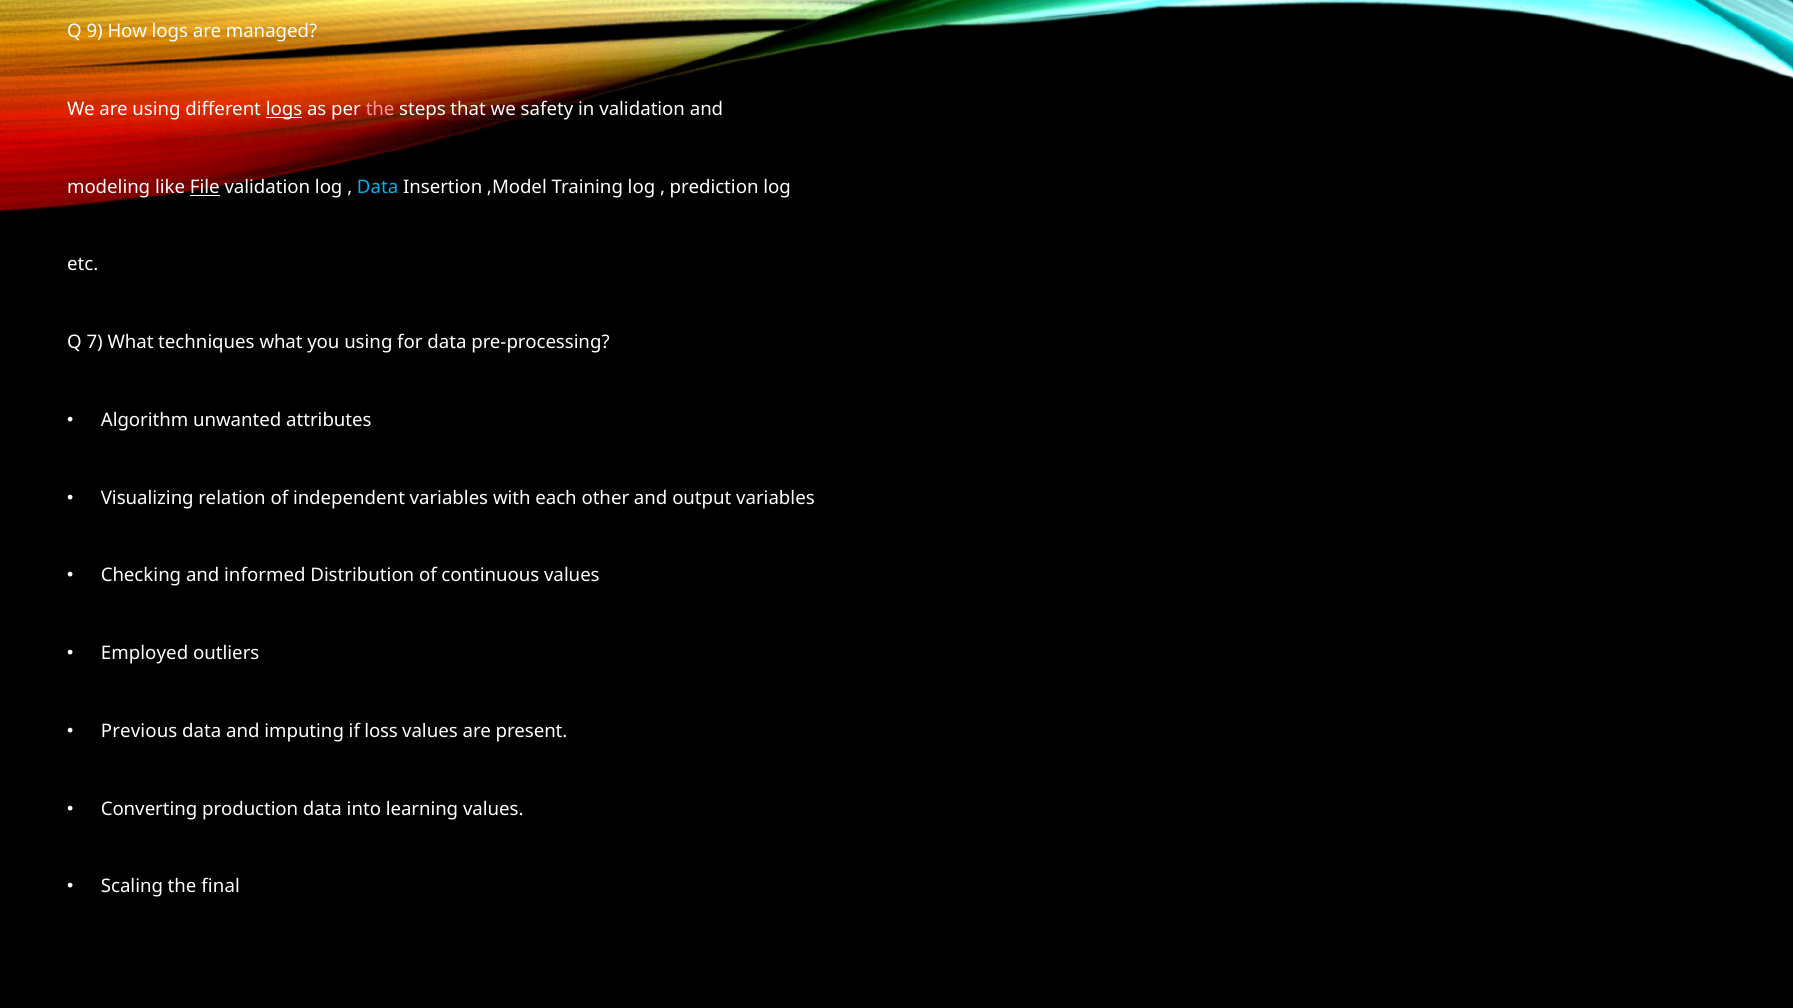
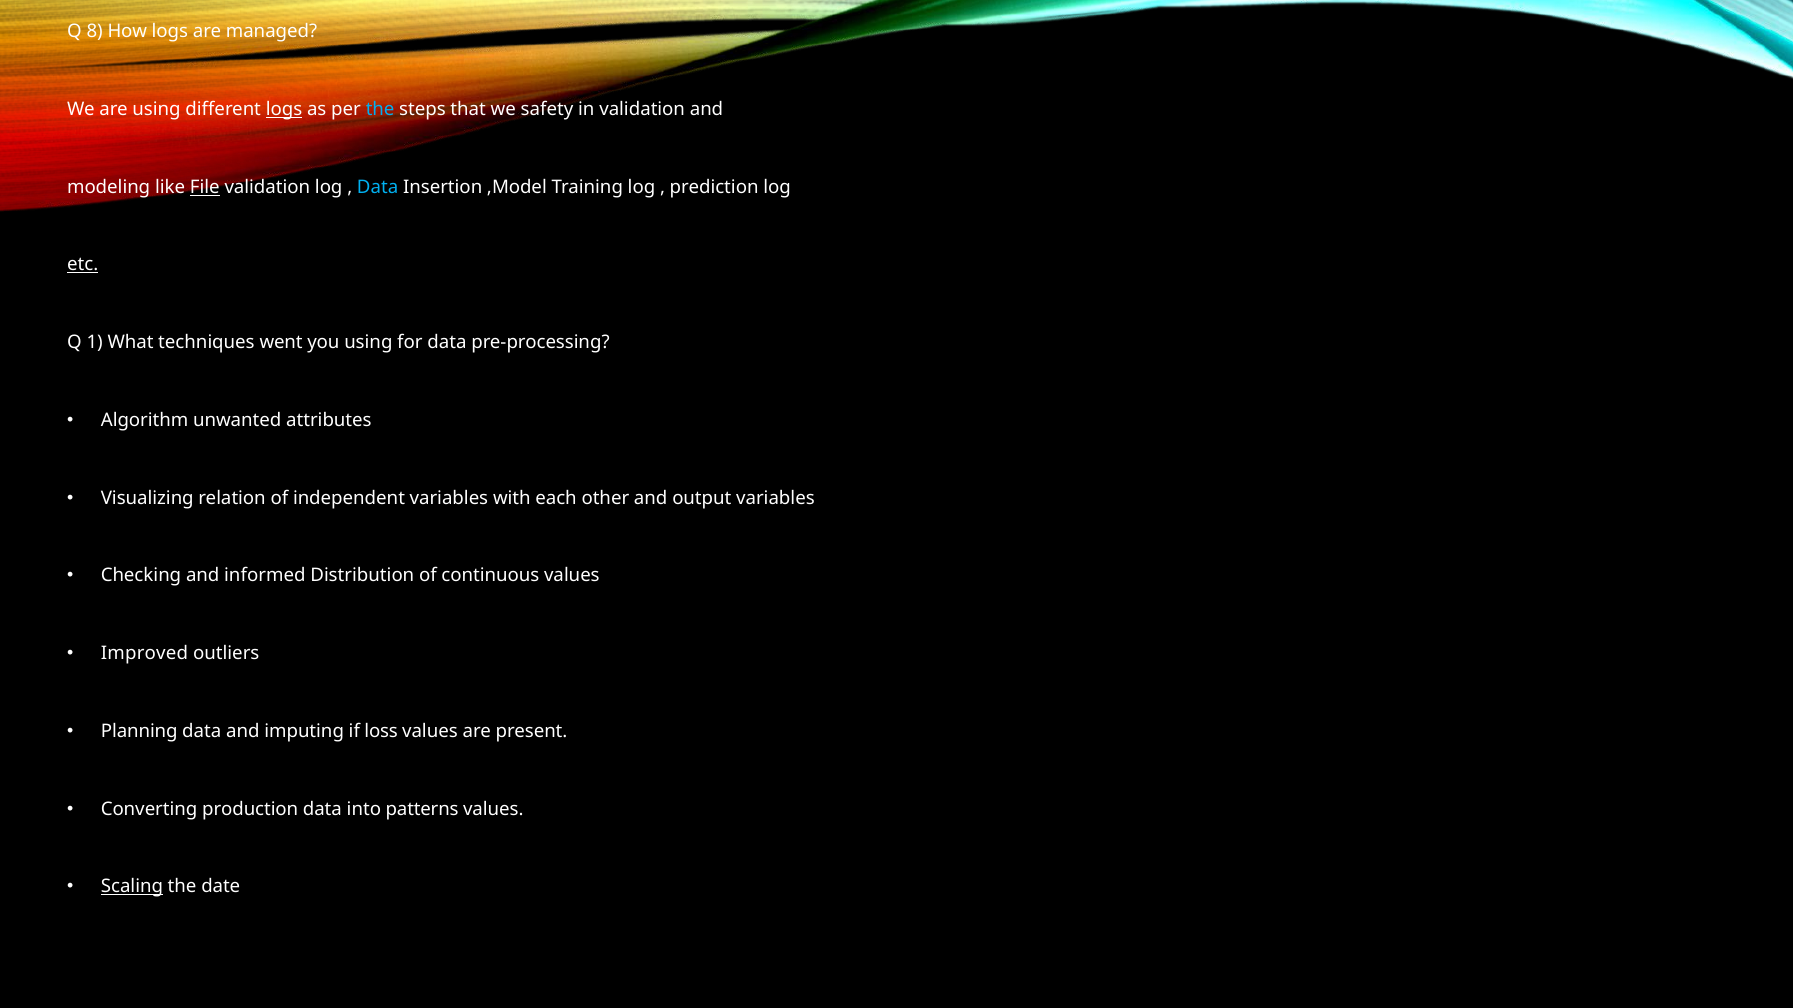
9: 9 -> 8
the at (380, 109) colour: pink -> light blue
etc underline: none -> present
7: 7 -> 1
techniques what: what -> went
Employed: Employed -> Improved
Previous: Previous -> Planning
learning: learning -> patterns
Scaling underline: none -> present
final: final -> date
